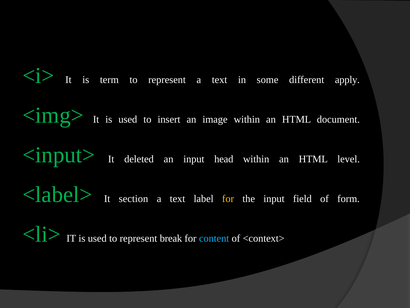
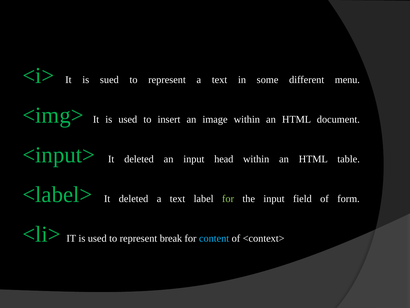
term: term -> sued
apply: apply -> menu
level: level -> table
<label> It section: section -> deleted
for at (228, 198) colour: yellow -> light green
